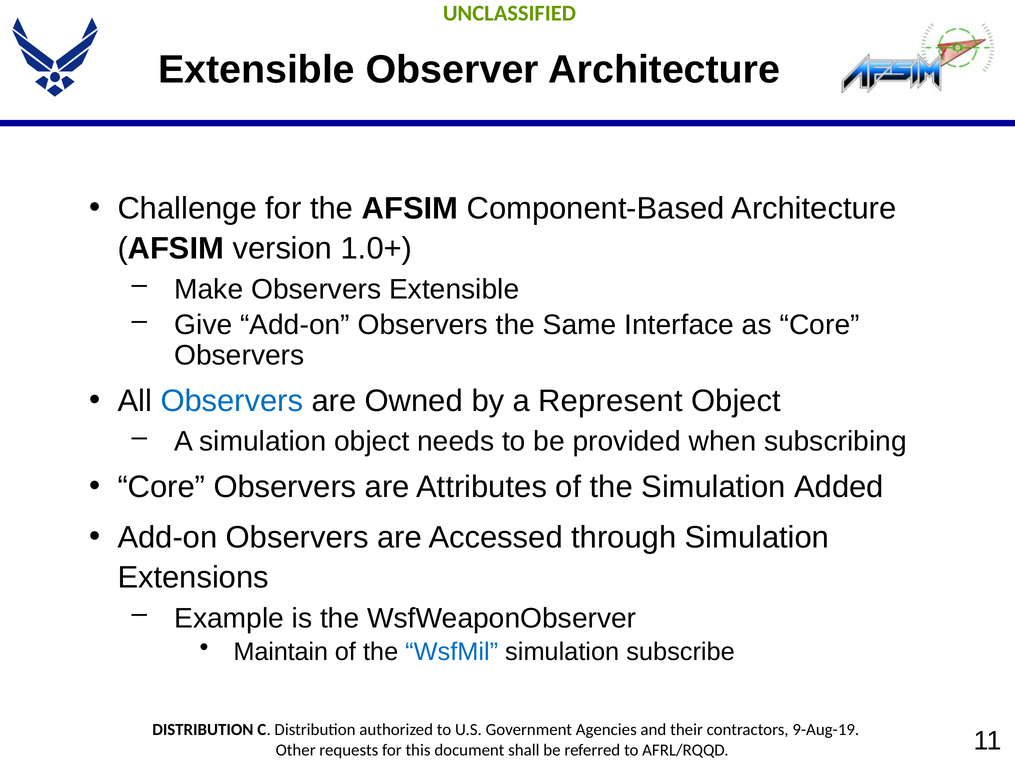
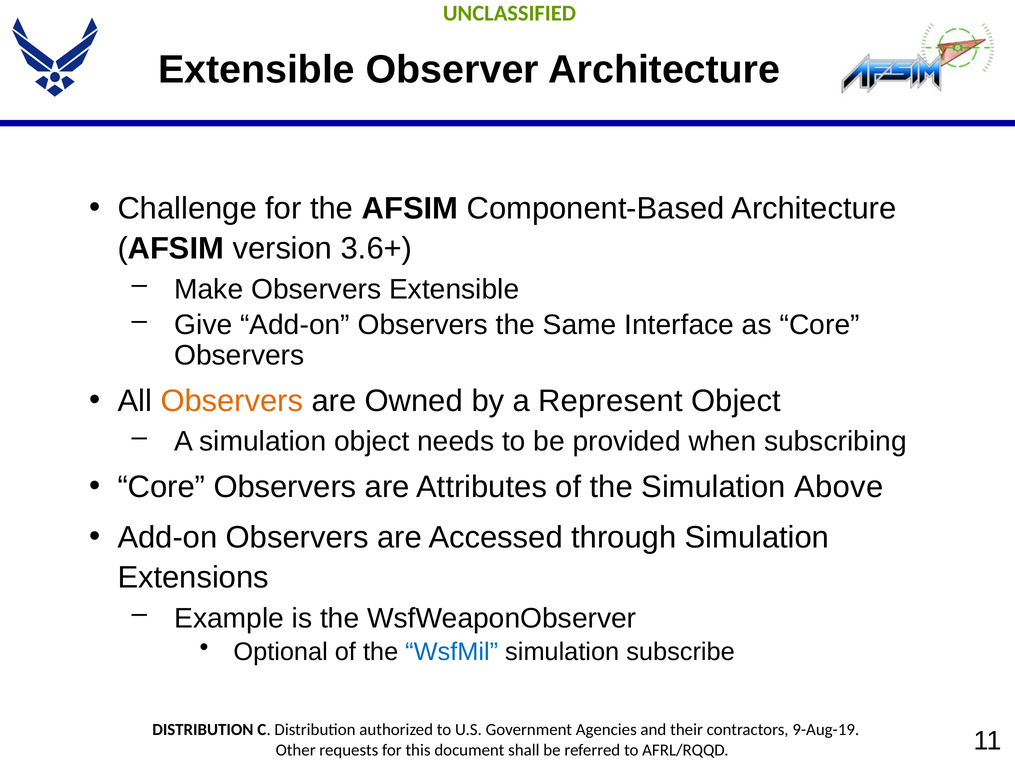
1.0+: 1.0+ -> 3.6+
Observers at (232, 401) colour: blue -> orange
Added: Added -> Above
Maintain: Maintain -> Optional
